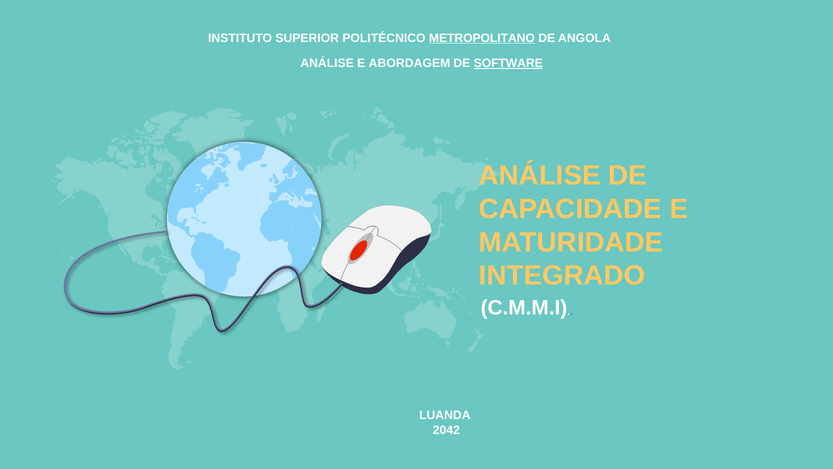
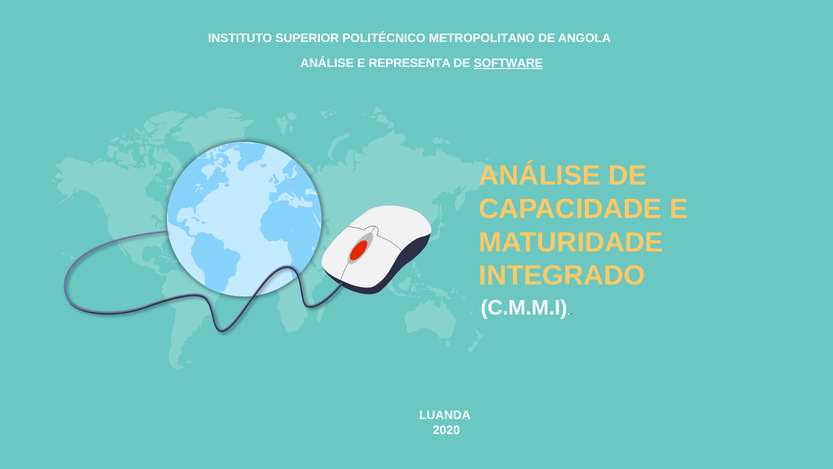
METROPOLITANO underline: present -> none
ABORDAGEM: ABORDAGEM -> REPRESENTA
2042: 2042 -> 2020
